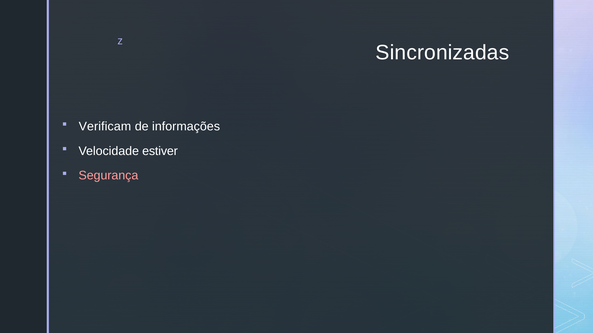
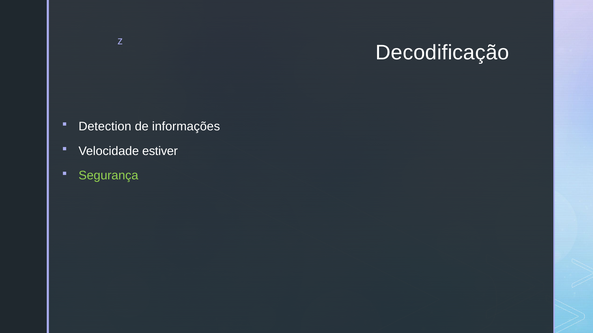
Sincronizadas: Sincronizadas -> Decodificação
Verificam: Verificam -> Detection
Segurança colour: pink -> light green
